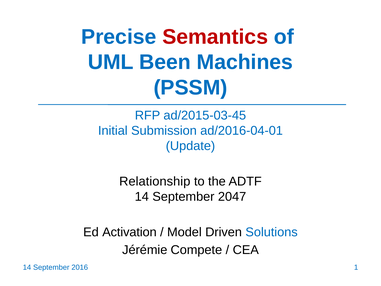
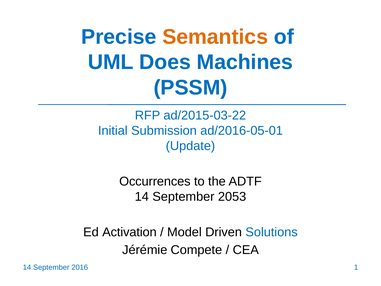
Semantics colour: red -> orange
Been: Been -> Does
ad/2015-03-45: ad/2015-03-45 -> ad/2015-03-22
ad/2016-04-01: ad/2016-04-01 -> ad/2016-05-01
Relationship: Relationship -> Occurrences
2047: 2047 -> 2053
